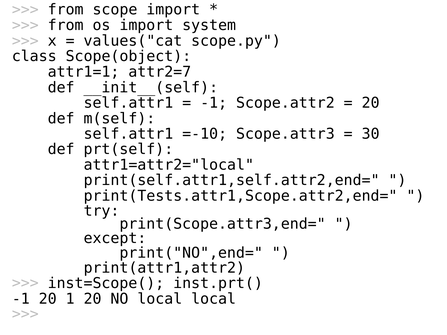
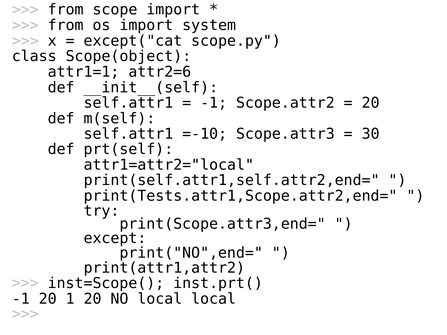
values("cat: values("cat -> except("cat
attr2=7: attr2=7 -> attr2=6
